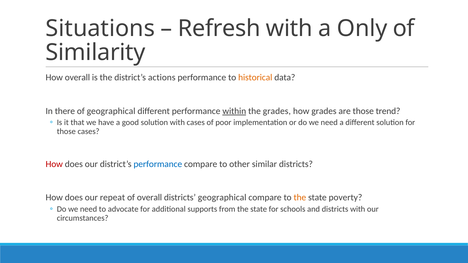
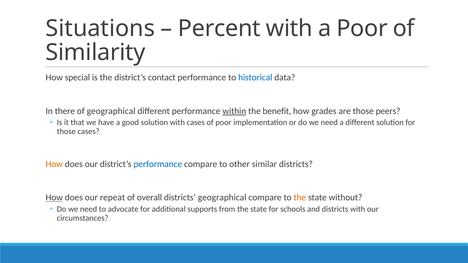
Refresh: Refresh -> Percent
a Only: Only -> Poor
How overall: overall -> special
actions: actions -> contact
historical colour: orange -> blue
the grades: grades -> benefit
trend: trend -> peers
How at (54, 164) colour: red -> orange
How at (54, 198) underline: none -> present
poverty: poverty -> without
